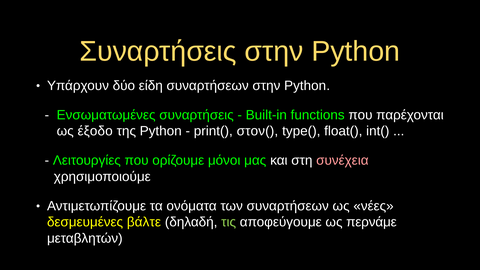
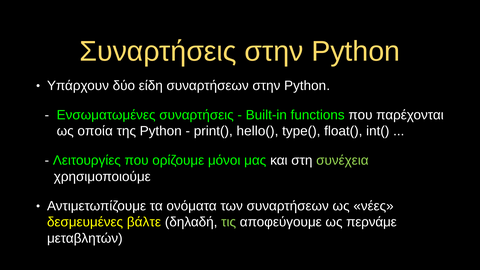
έξοδο: έξοδο -> οποία
στον(: στον( -> hello(
συνέχεια colour: pink -> light green
